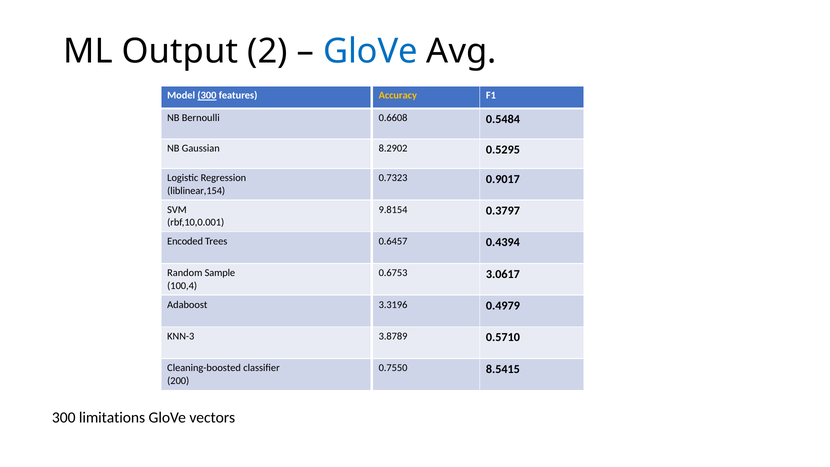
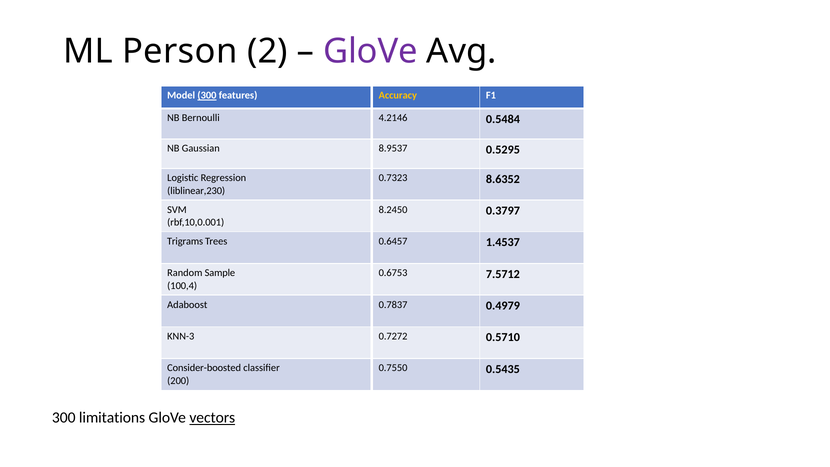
Output: Output -> Person
GloVe at (370, 52) colour: blue -> purple
0.6608: 0.6608 -> 4.2146
8.2902: 8.2902 -> 8.9537
0.9017: 0.9017 -> 8.6352
liblinear,154: liblinear,154 -> liblinear,230
9.8154: 9.8154 -> 8.2450
Encoded: Encoded -> Trigrams
0.4394: 0.4394 -> 1.4537
3.0617: 3.0617 -> 7.5712
3.3196: 3.3196 -> 0.7837
3.8789: 3.8789 -> 0.7272
Cleaning-boosted: Cleaning-boosted -> Consider-boosted
8.5415: 8.5415 -> 0.5435
vectors underline: none -> present
